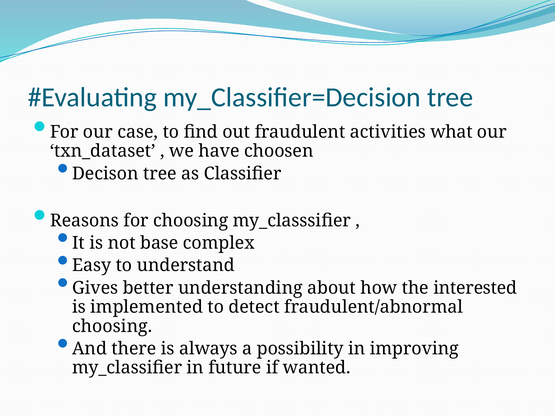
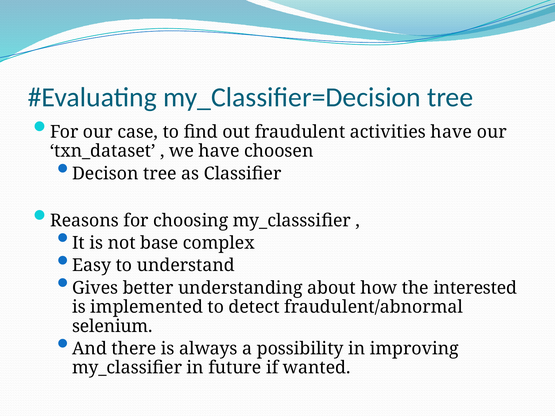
activities what: what -> have
choosing at (112, 326): choosing -> selenium
